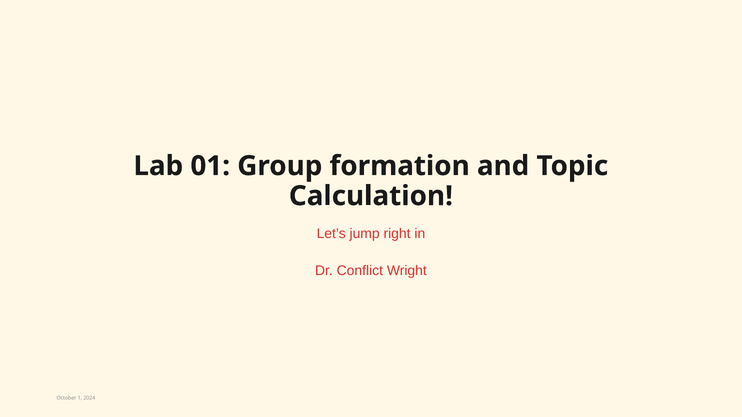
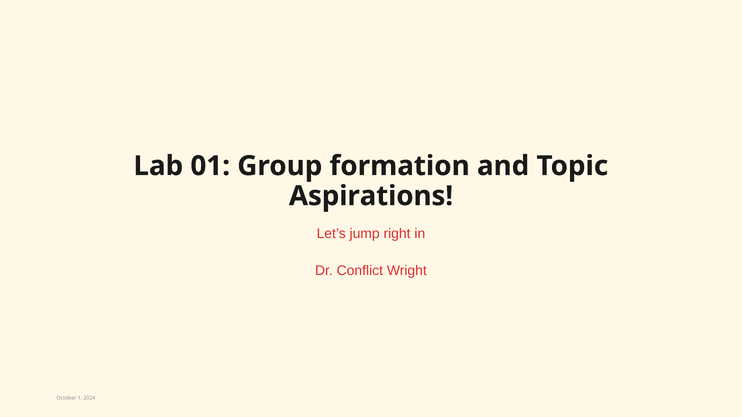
Calculation: Calculation -> Aspirations
